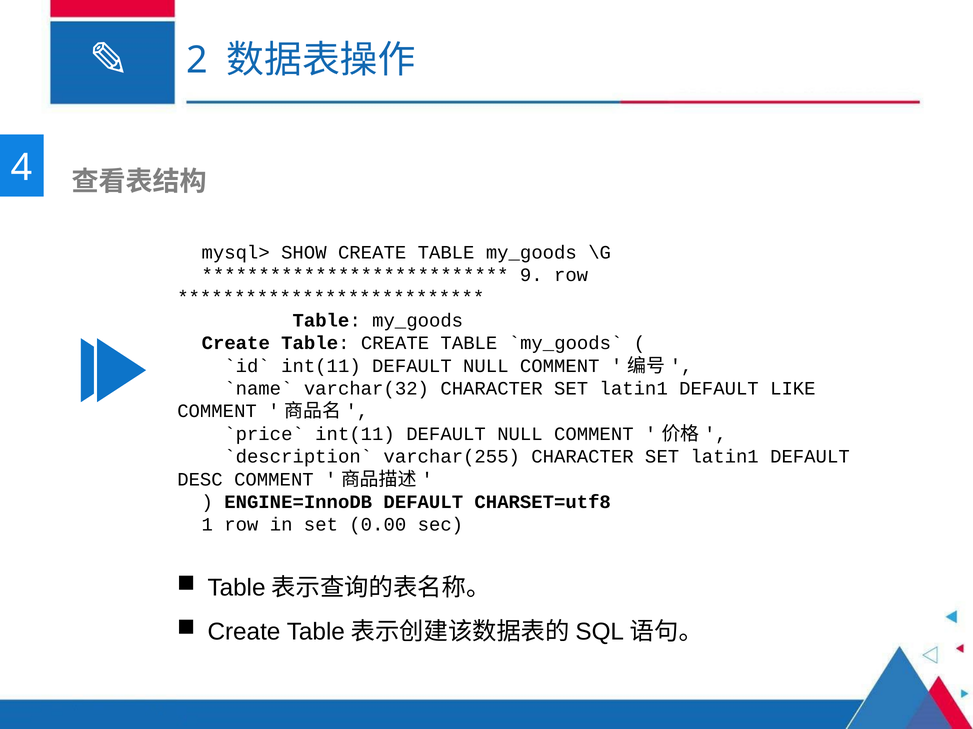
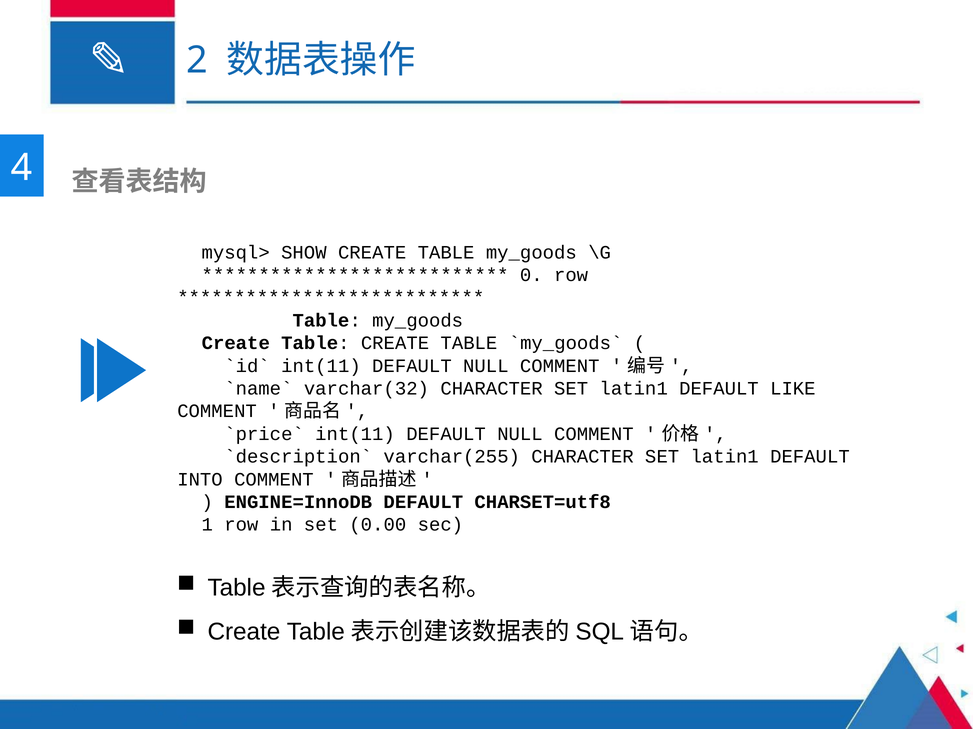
9: 9 -> 0
DESC: DESC -> INTO
